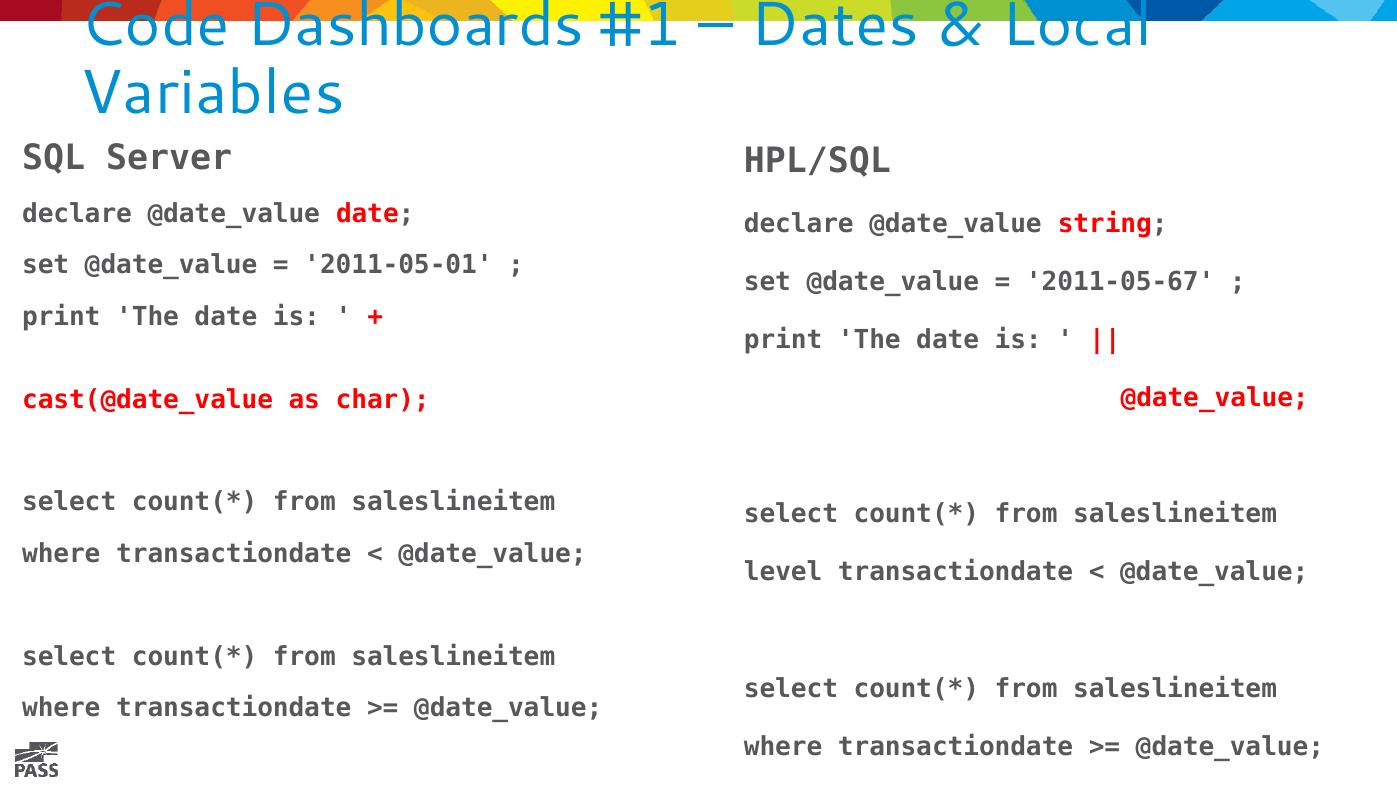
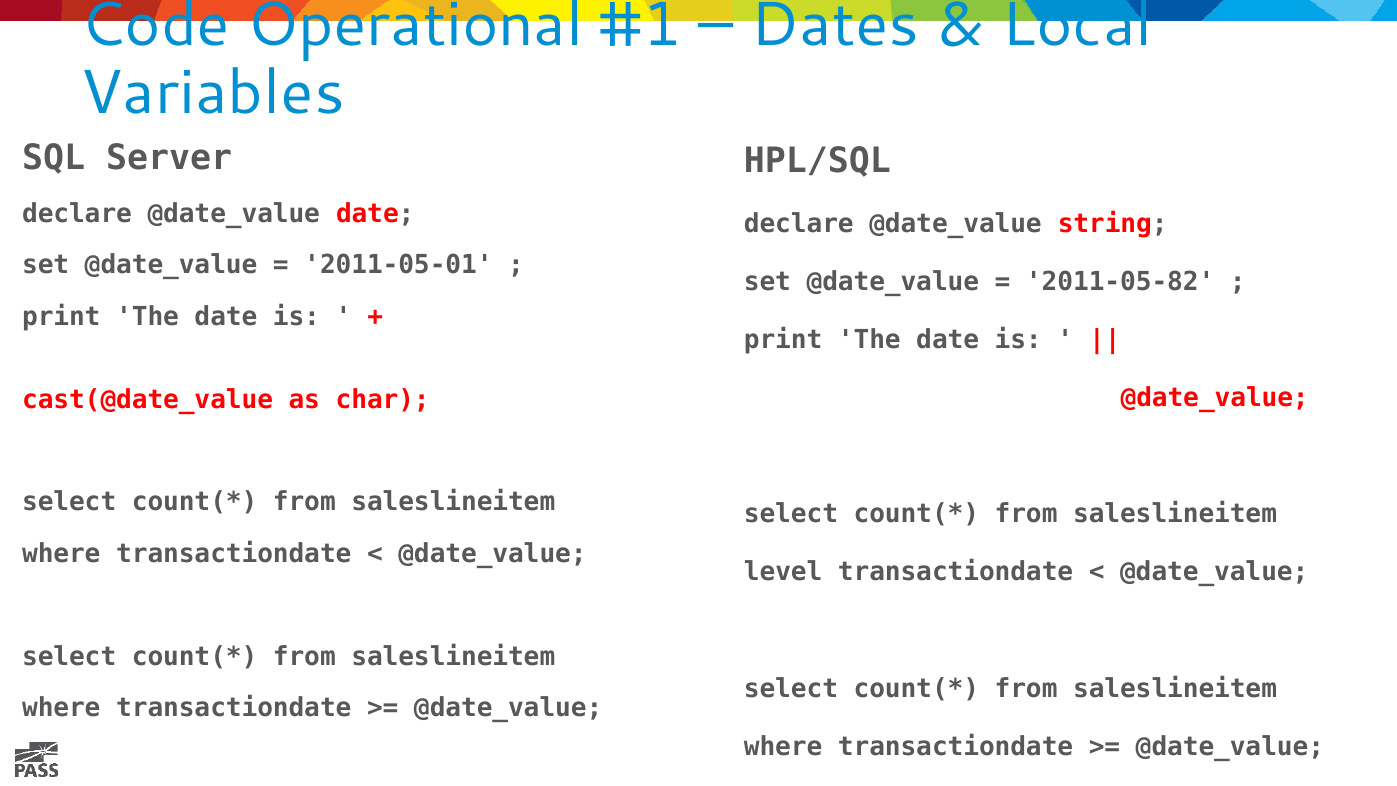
Dashboards: Dashboards -> Operational
2011-05-67: 2011-05-67 -> 2011-05-82
